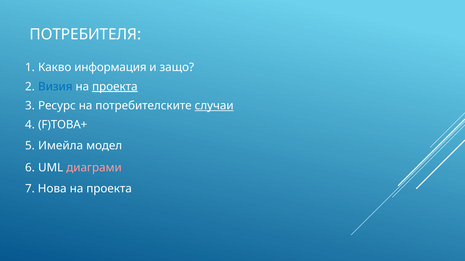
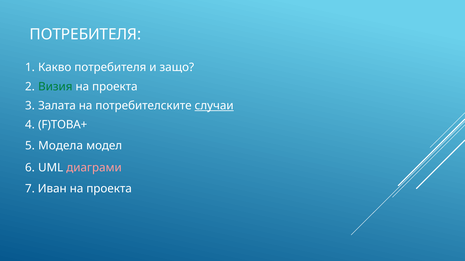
Какво информация: информация -> потребителя
Визия colour: blue -> green
проекта at (115, 87) underline: present -> none
Ресурс: Ресурс -> Залата
Имейла: Имейла -> Модела
Нова: Нова -> Иван
